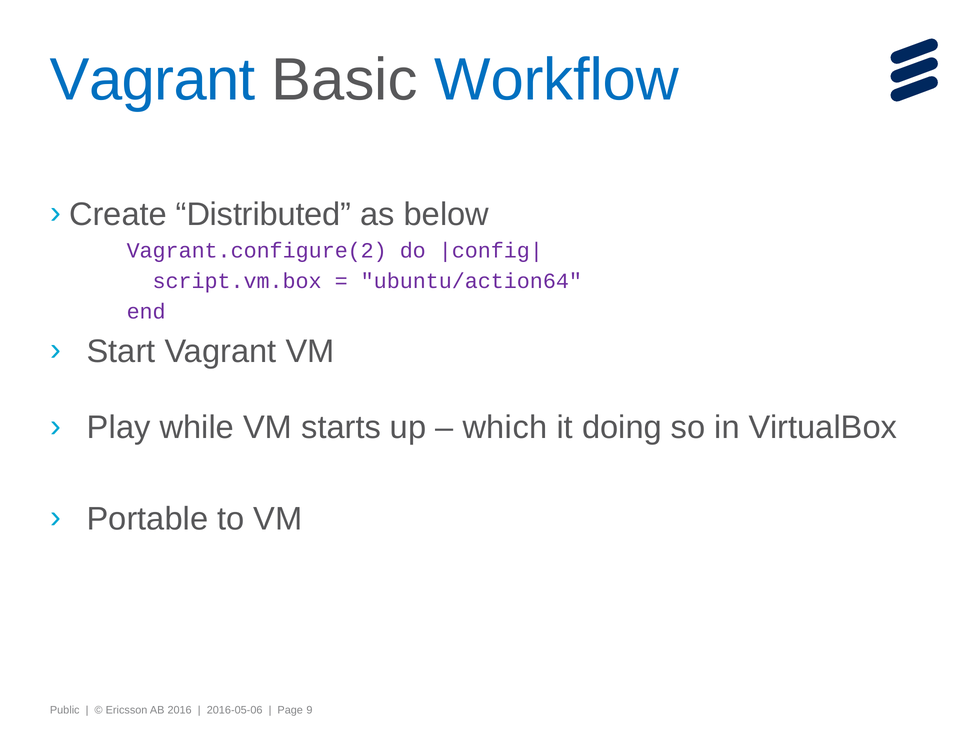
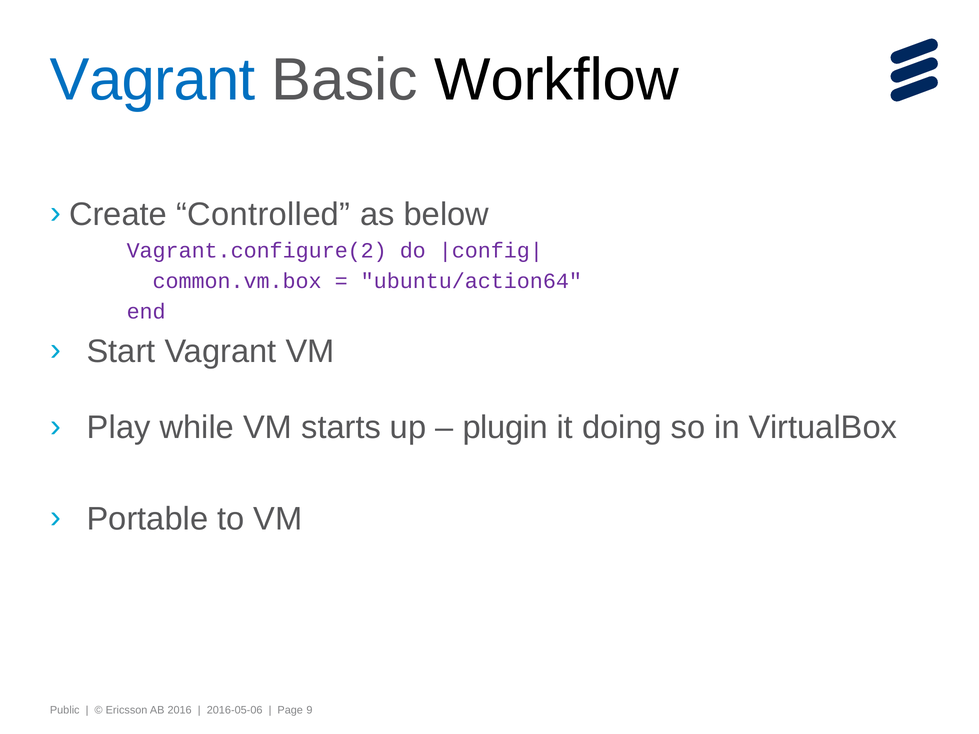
Workflow colour: blue -> black
Distributed: Distributed -> Controlled
script.vm.box: script.vm.box -> common.vm.box
which: which -> plugin
